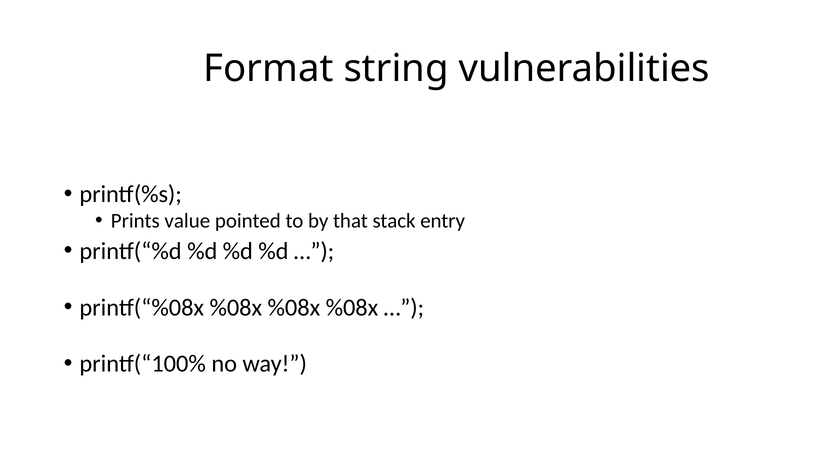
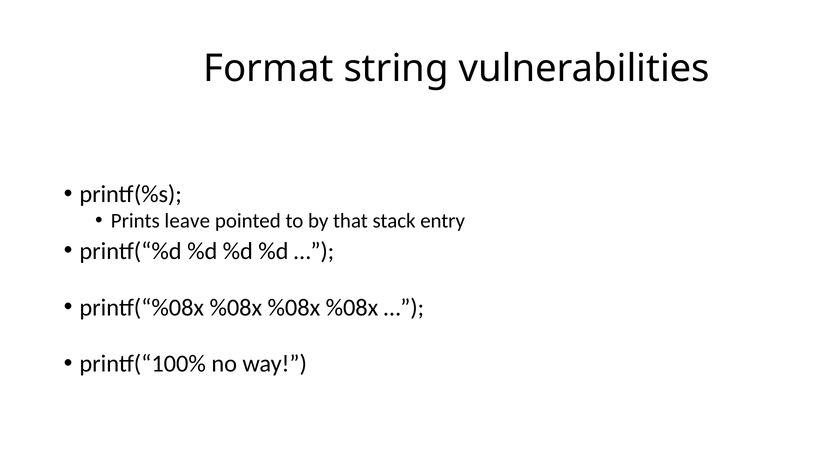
value: value -> leave
